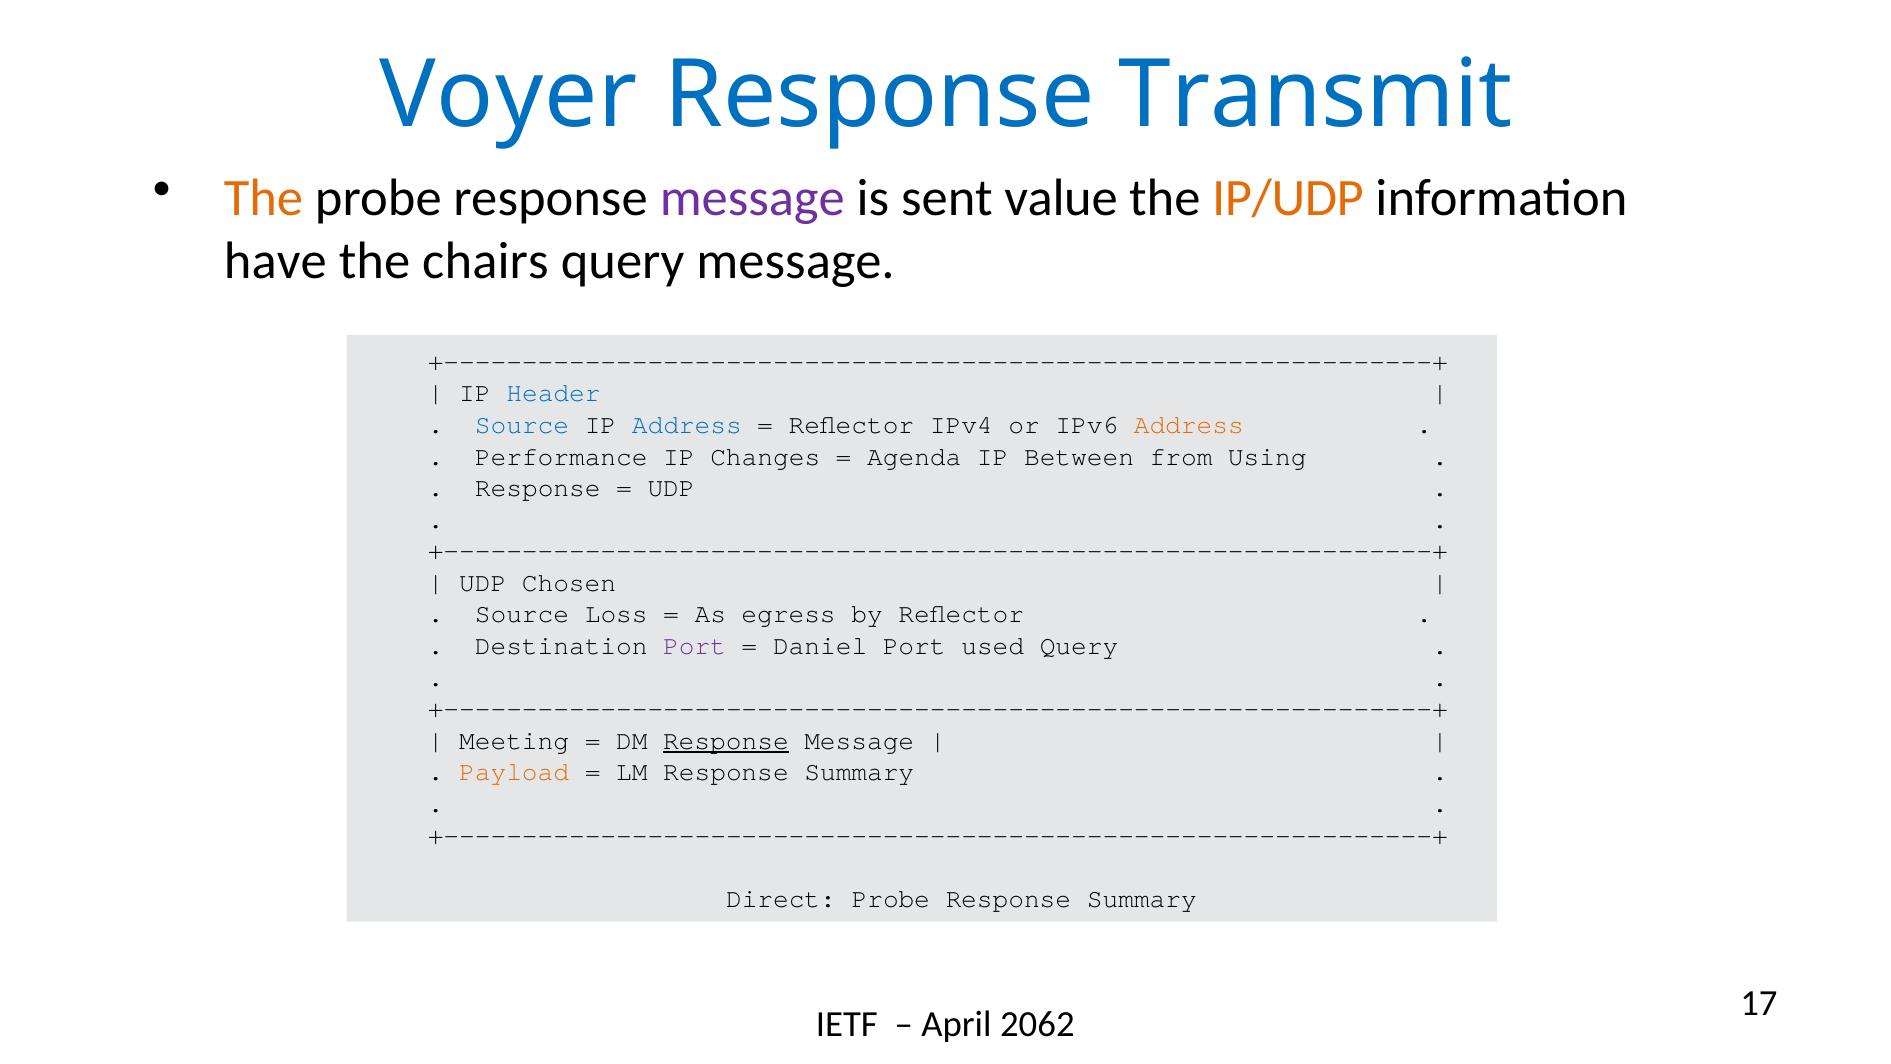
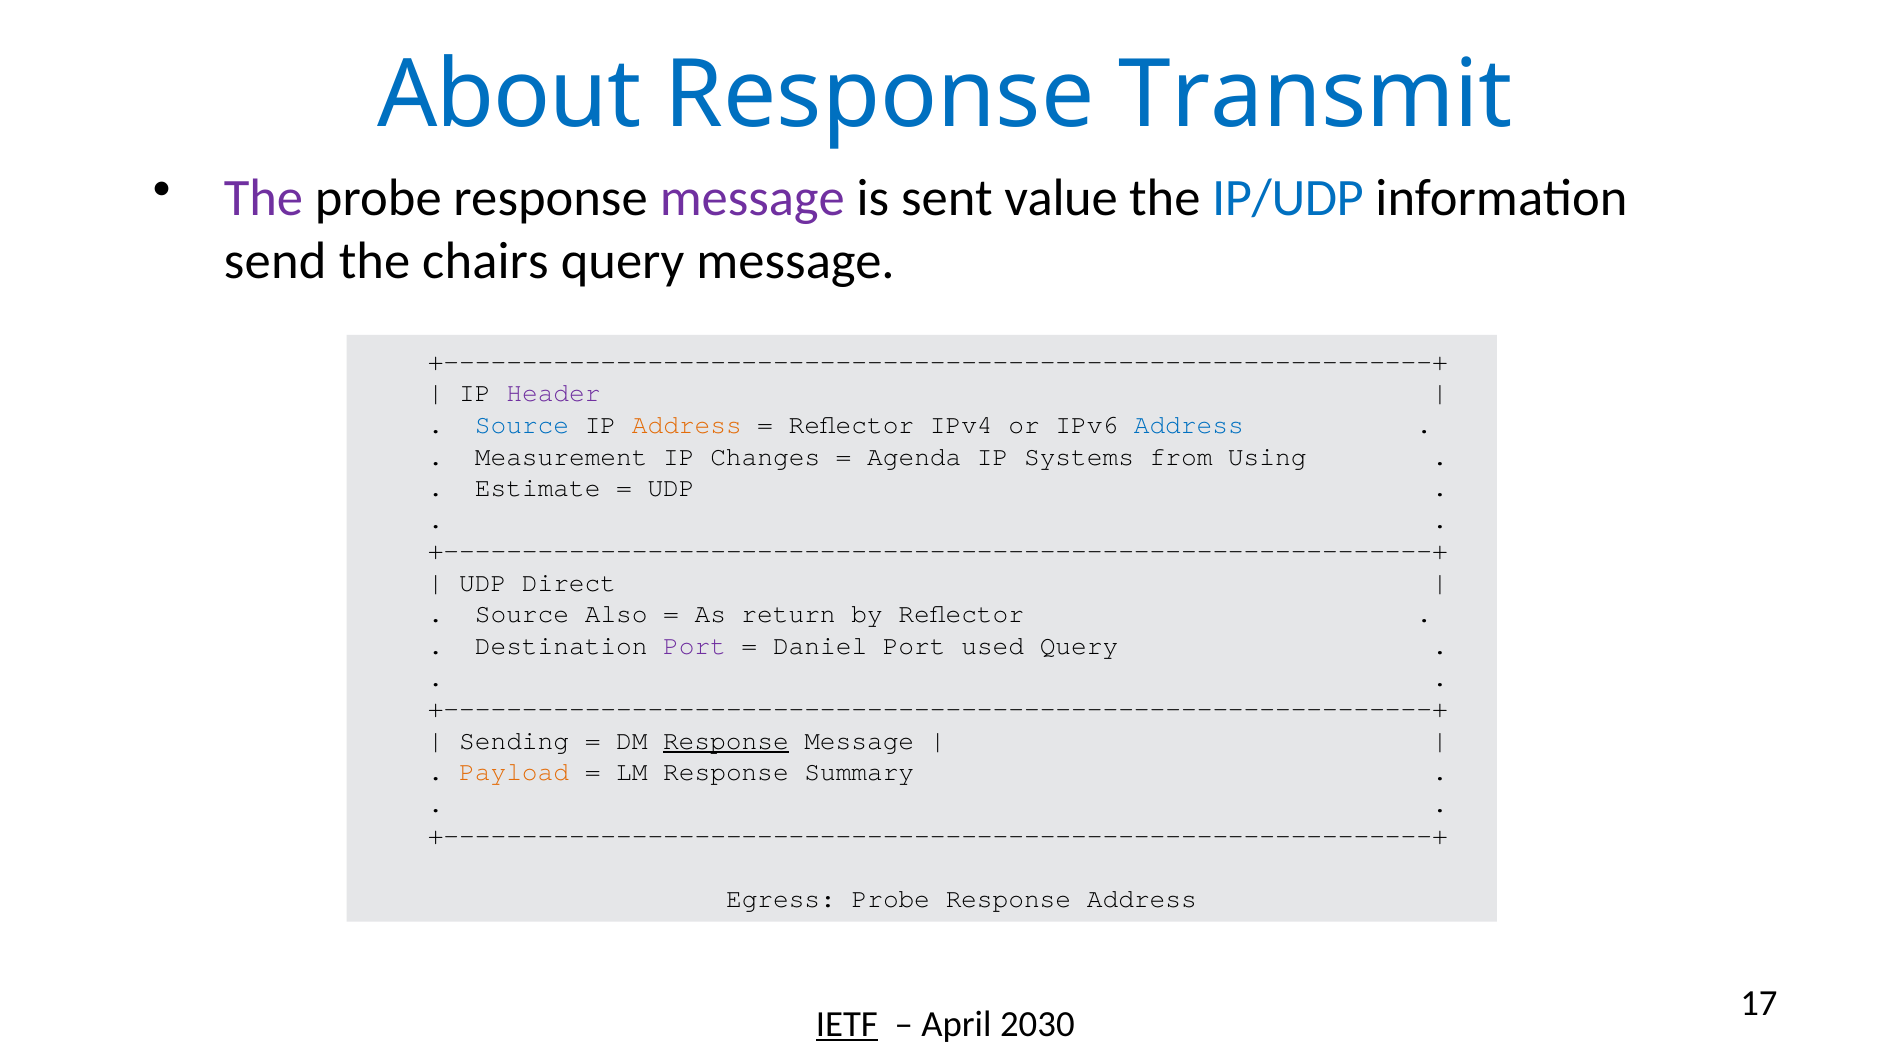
Voyer: Voyer -> About
The at (263, 198) colour: orange -> purple
IP/UDP colour: orange -> blue
have: have -> send
Header colour: blue -> purple
Address at (687, 425) colour: blue -> orange
Address at (1189, 425) colour: orange -> blue
Performance: Performance -> Measurement
Between: Between -> Systems
Response at (538, 488): Response -> Estimate
Chosen: Chosen -> Direct
Loss: Loss -> Also
egress: egress -> return
Meeting: Meeting -> Sending
Direct: Direct -> Egress
Probe Response Summary: Summary -> Address
IETF underline: none -> present
2062: 2062 -> 2030
